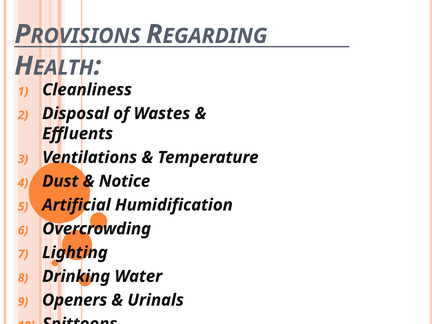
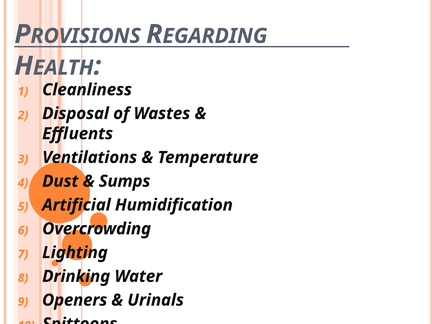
Notice: Notice -> Sumps
